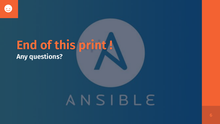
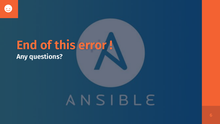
print: print -> error
